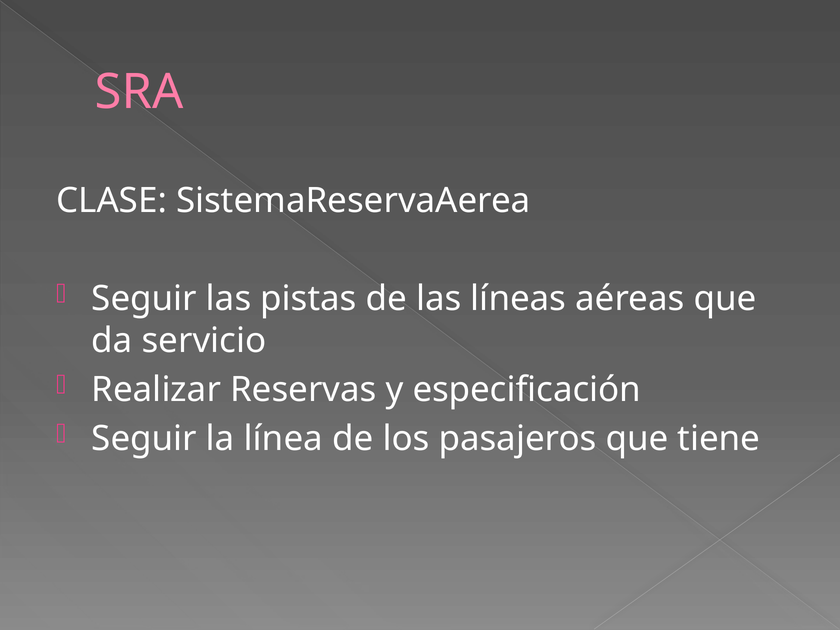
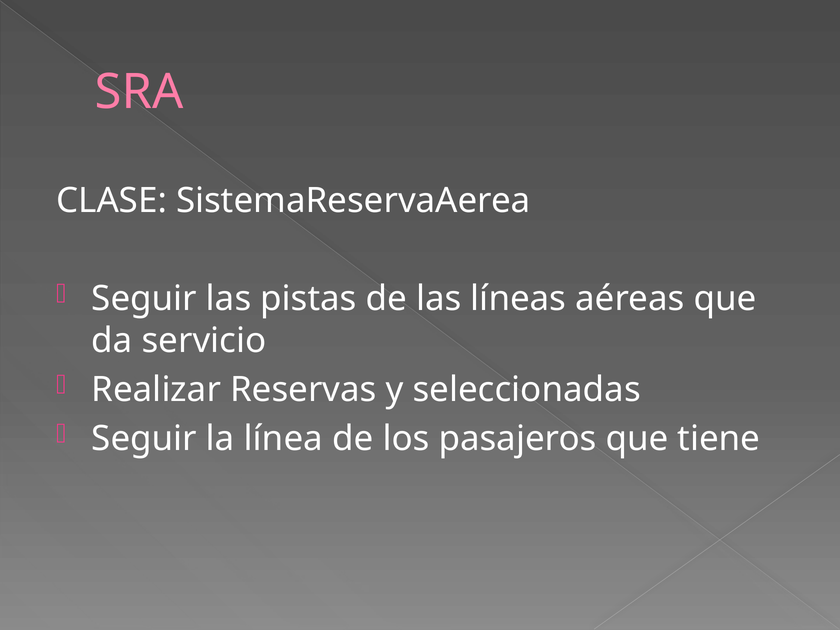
especificación: especificación -> seleccionadas
